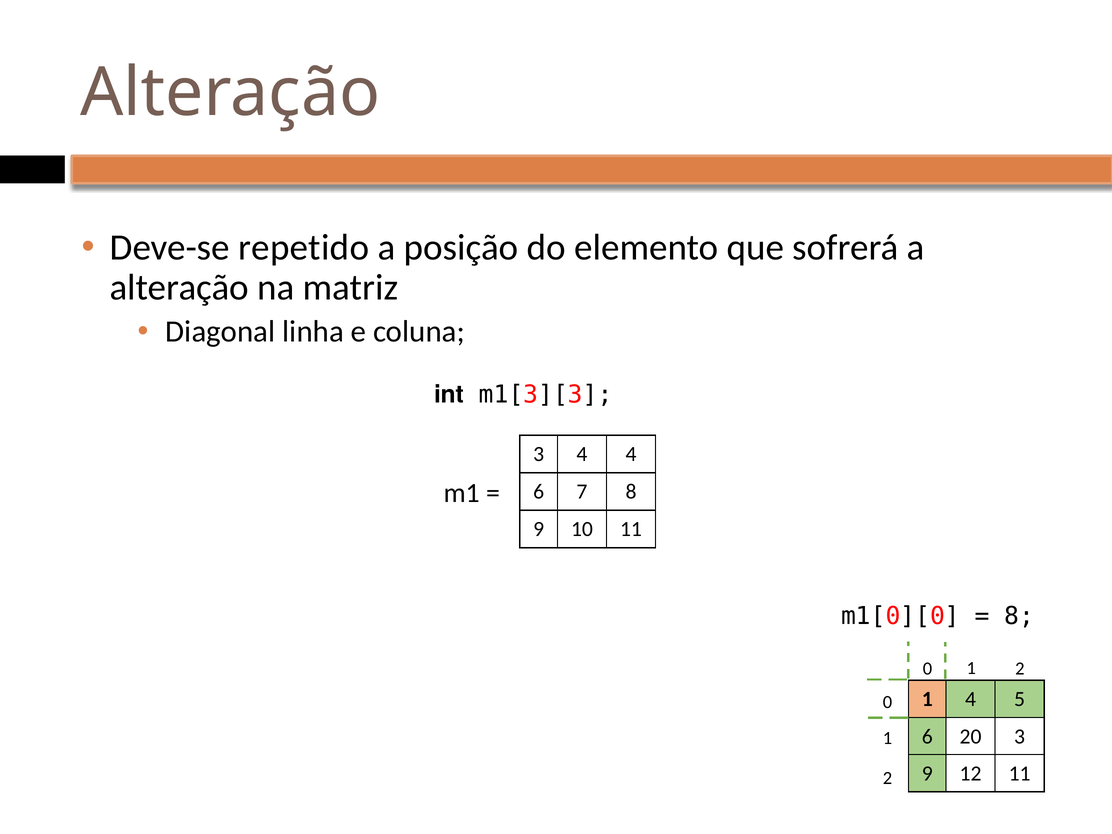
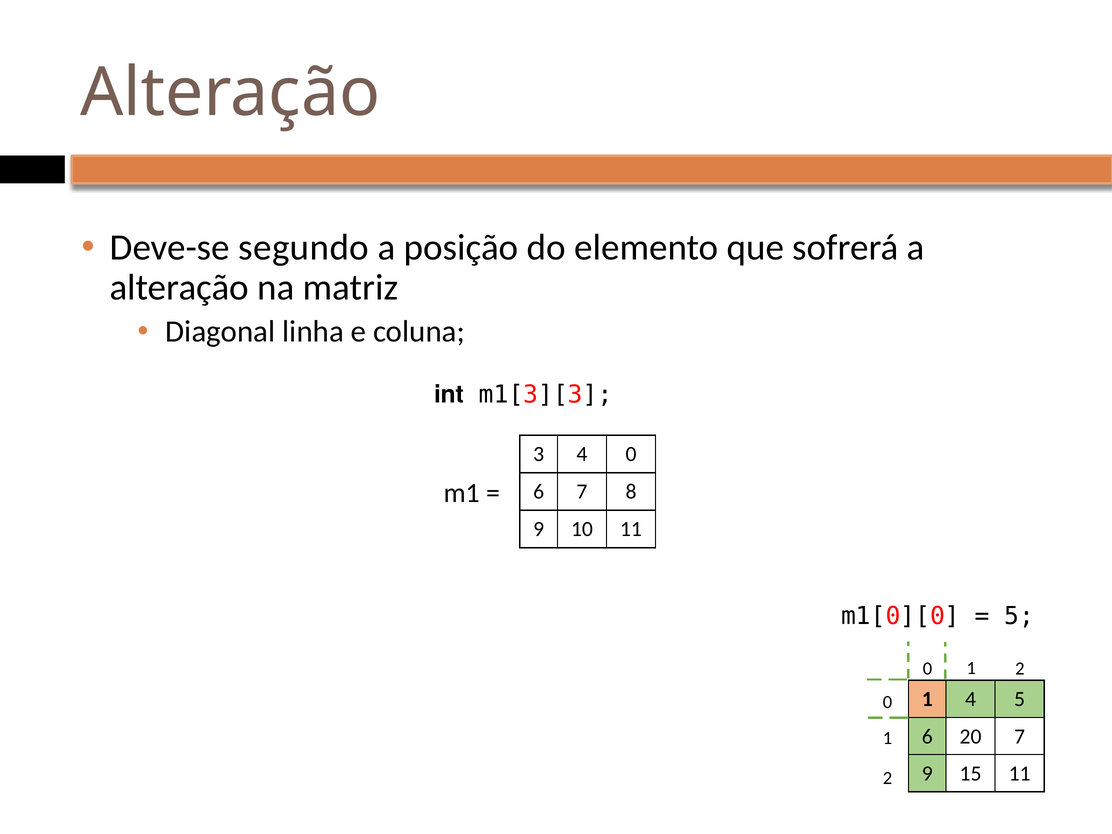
repetido: repetido -> segundo
4 4: 4 -> 0
8 at (1019, 616): 8 -> 5
20 3: 3 -> 7
12: 12 -> 15
